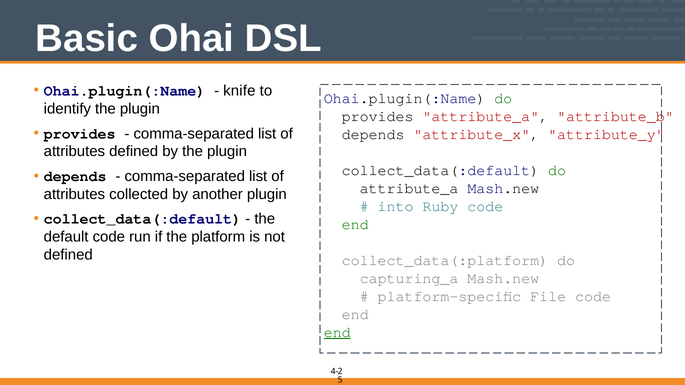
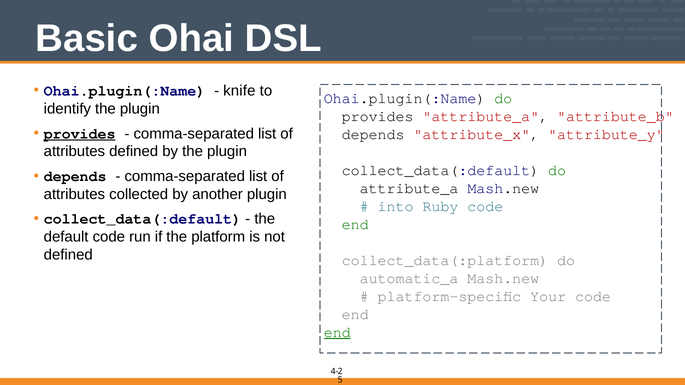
provides at (80, 134) underline: none -> present
capturing_a: capturing_a -> automatic_a
File: File -> Your
